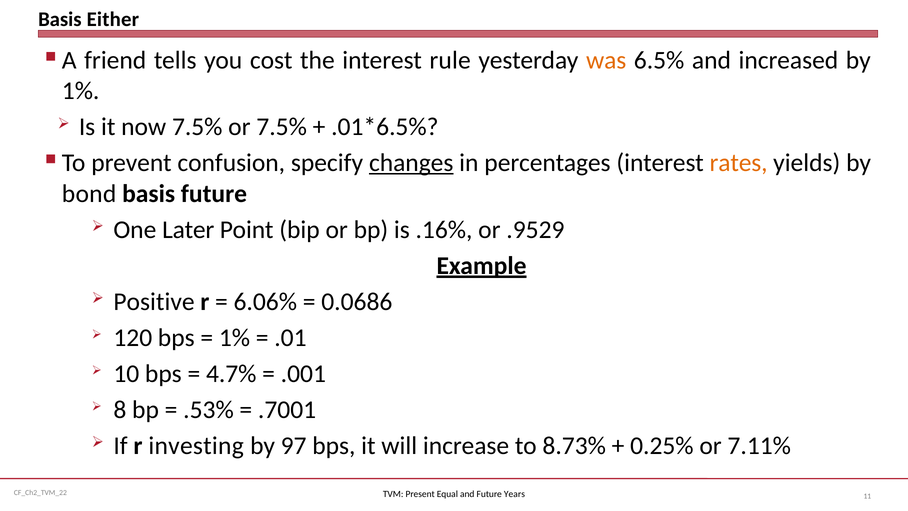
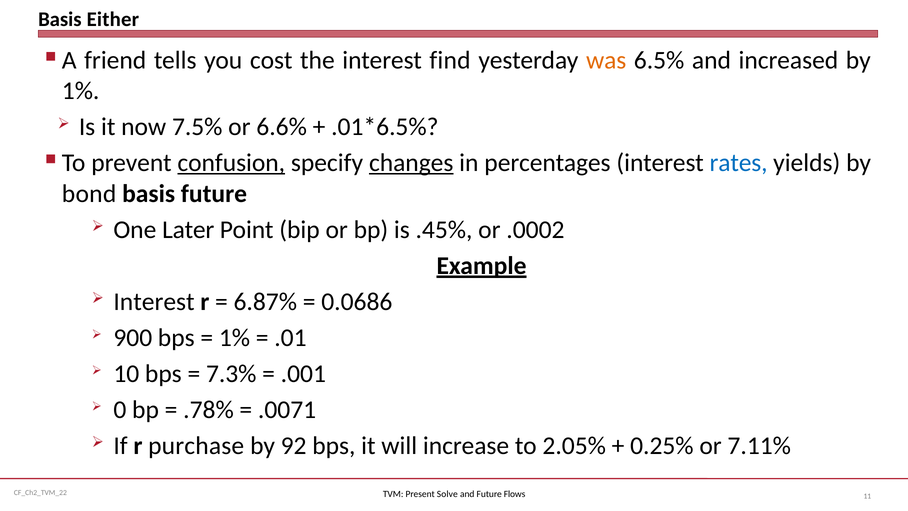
rule: rule -> find
or 7.5%: 7.5% -> 6.6%
confusion underline: none -> present
rates colour: orange -> blue
.16%: .16% -> .45%
.9529: .9529 -> .0002
Positive at (154, 301): Positive -> Interest
6.06%: 6.06% -> 6.87%
120: 120 -> 900
4.7%: 4.7% -> 7.3%
8: 8 -> 0
.53%: .53% -> .78%
.7001: .7001 -> .0071
investing: investing -> purchase
97: 97 -> 92
8.73%: 8.73% -> 2.05%
Equal: Equal -> Solve
Years: Years -> Flows
